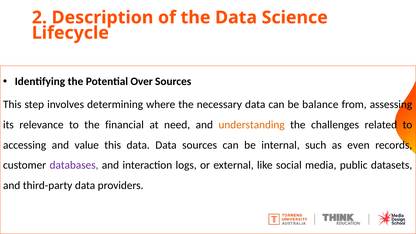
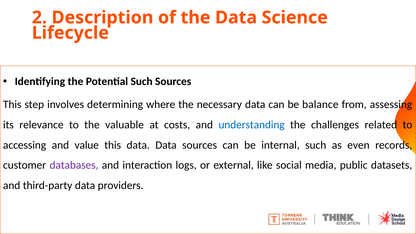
Potential Over: Over -> Such
financial: financial -> valuable
need: need -> costs
understanding colour: orange -> blue
